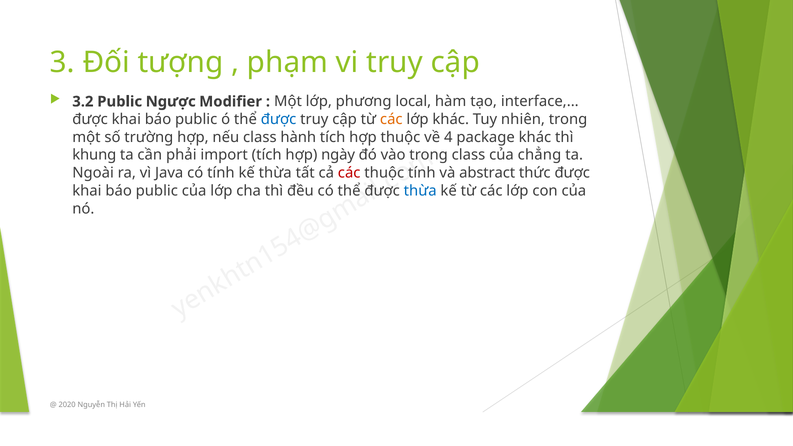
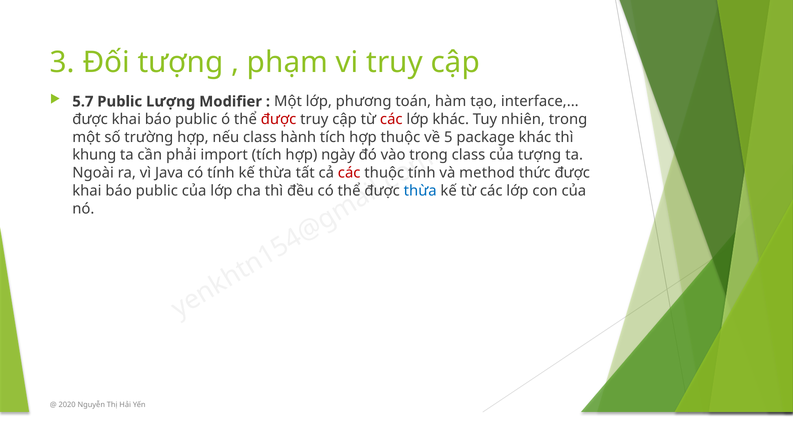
3.2: 3.2 -> 5.7
Ngược: Ngược -> Lượng
local: local -> toán
được at (279, 119) colour: blue -> red
các at (391, 119) colour: orange -> red
về 4: 4 -> 5
của chẳng: chẳng -> tượng
abstract: abstract -> method
